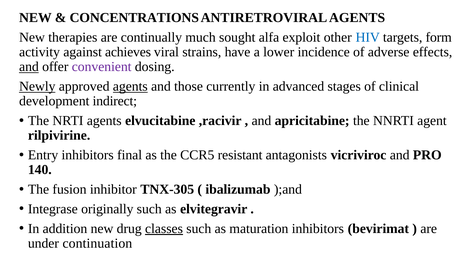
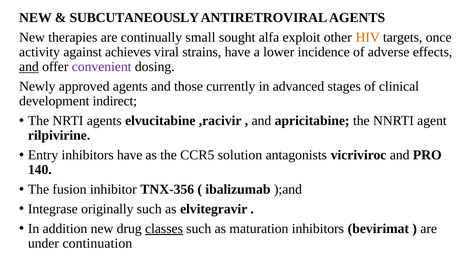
CONCENTRATIONS: CONCENTRATIONS -> SUBCUTANEOUSLY
much: much -> small
HIV colour: blue -> orange
form: form -> once
Newly underline: present -> none
agents at (130, 86) underline: present -> none
inhibitors final: final -> have
resistant: resistant -> solution
TNX-305: TNX-305 -> TNX-356
